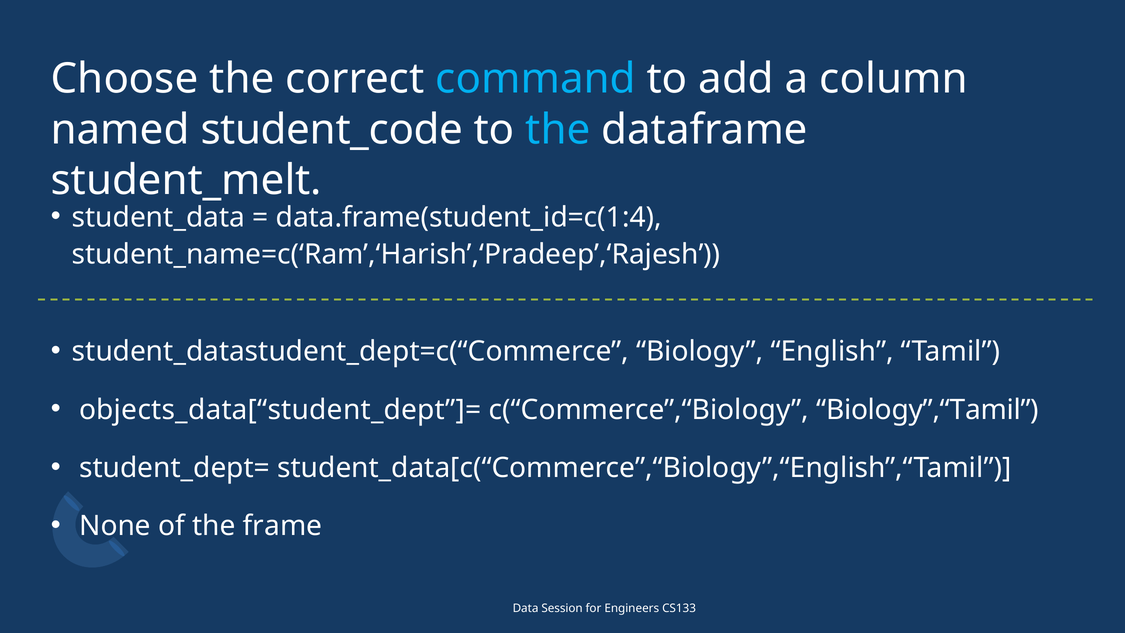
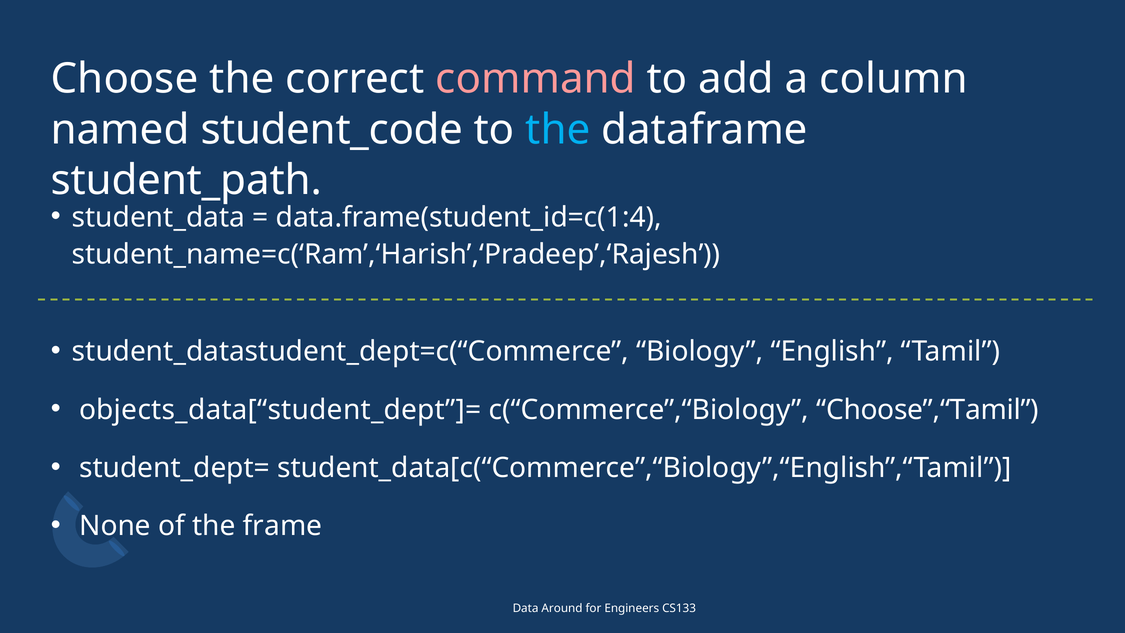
command colour: light blue -> pink
student_melt: student_melt -> student_path
Biology”,“Tamil: Biology”,“Tamil -> Choose”,“Tamil
Session: Session -> Around
